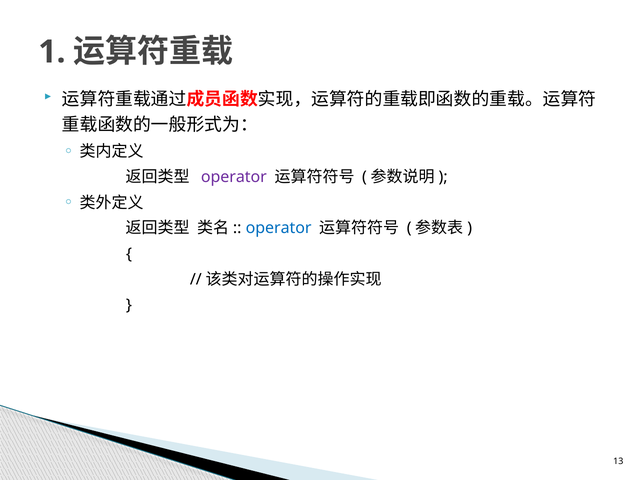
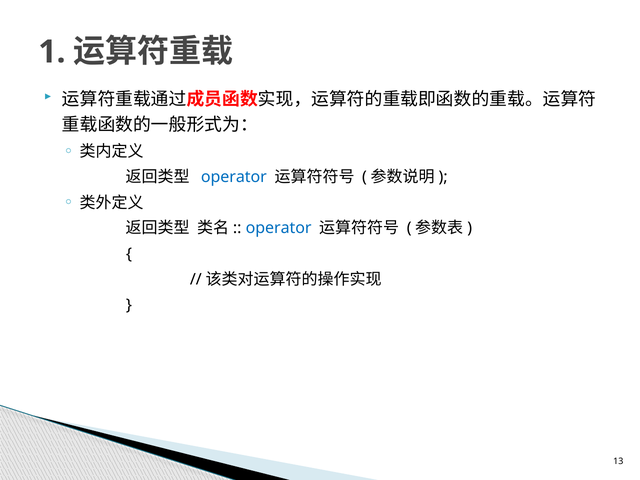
operator at (234, 177) colour: purple -> blue
